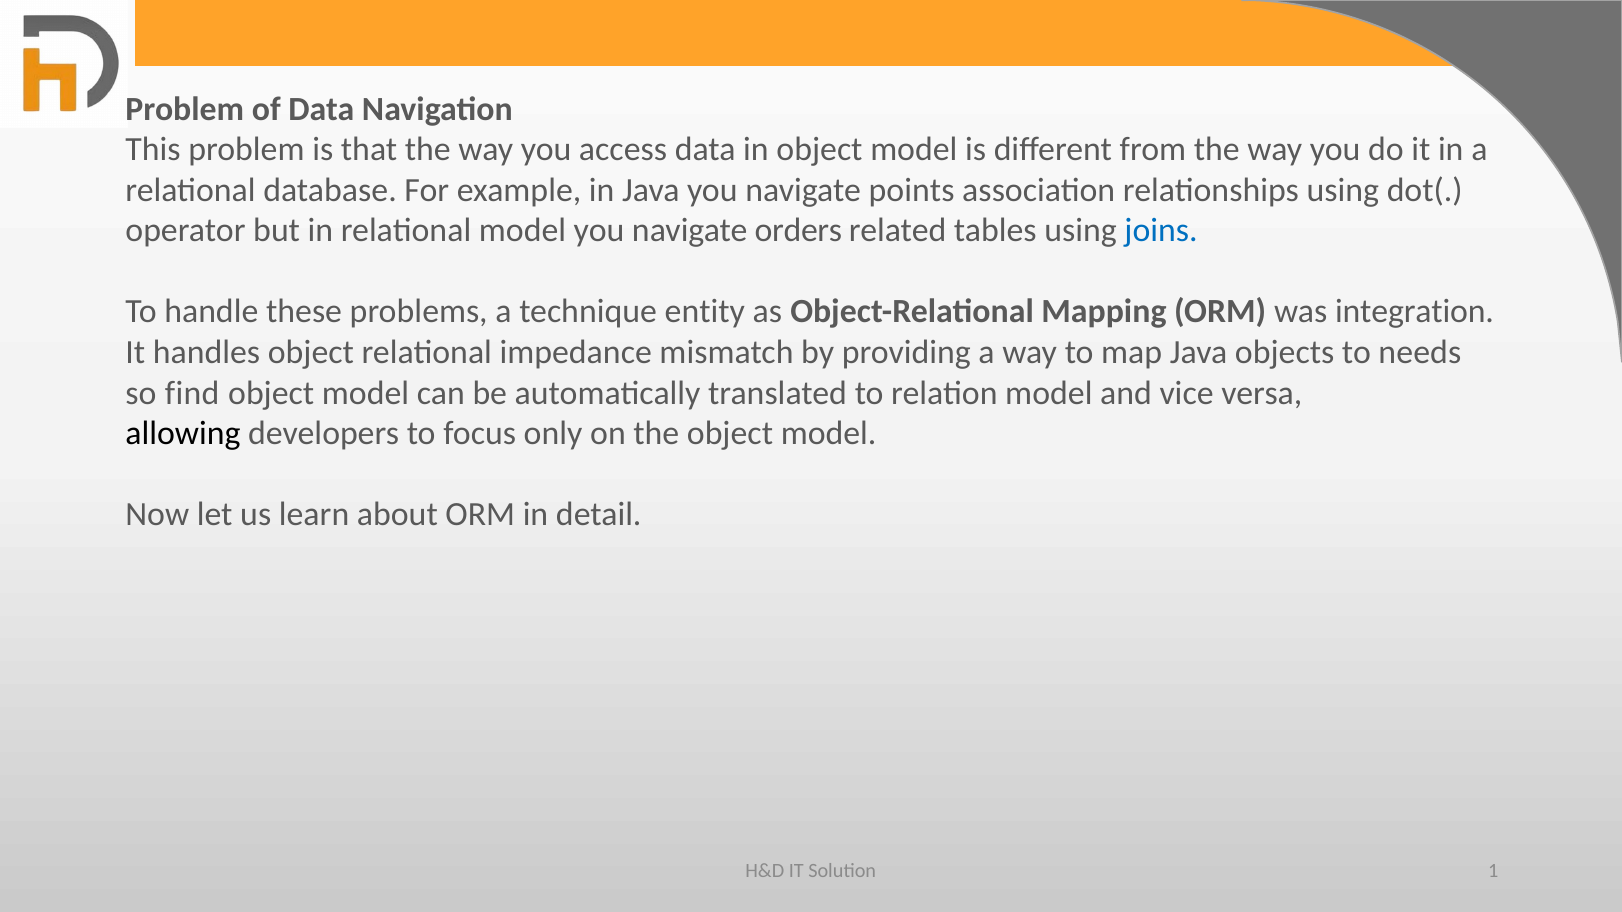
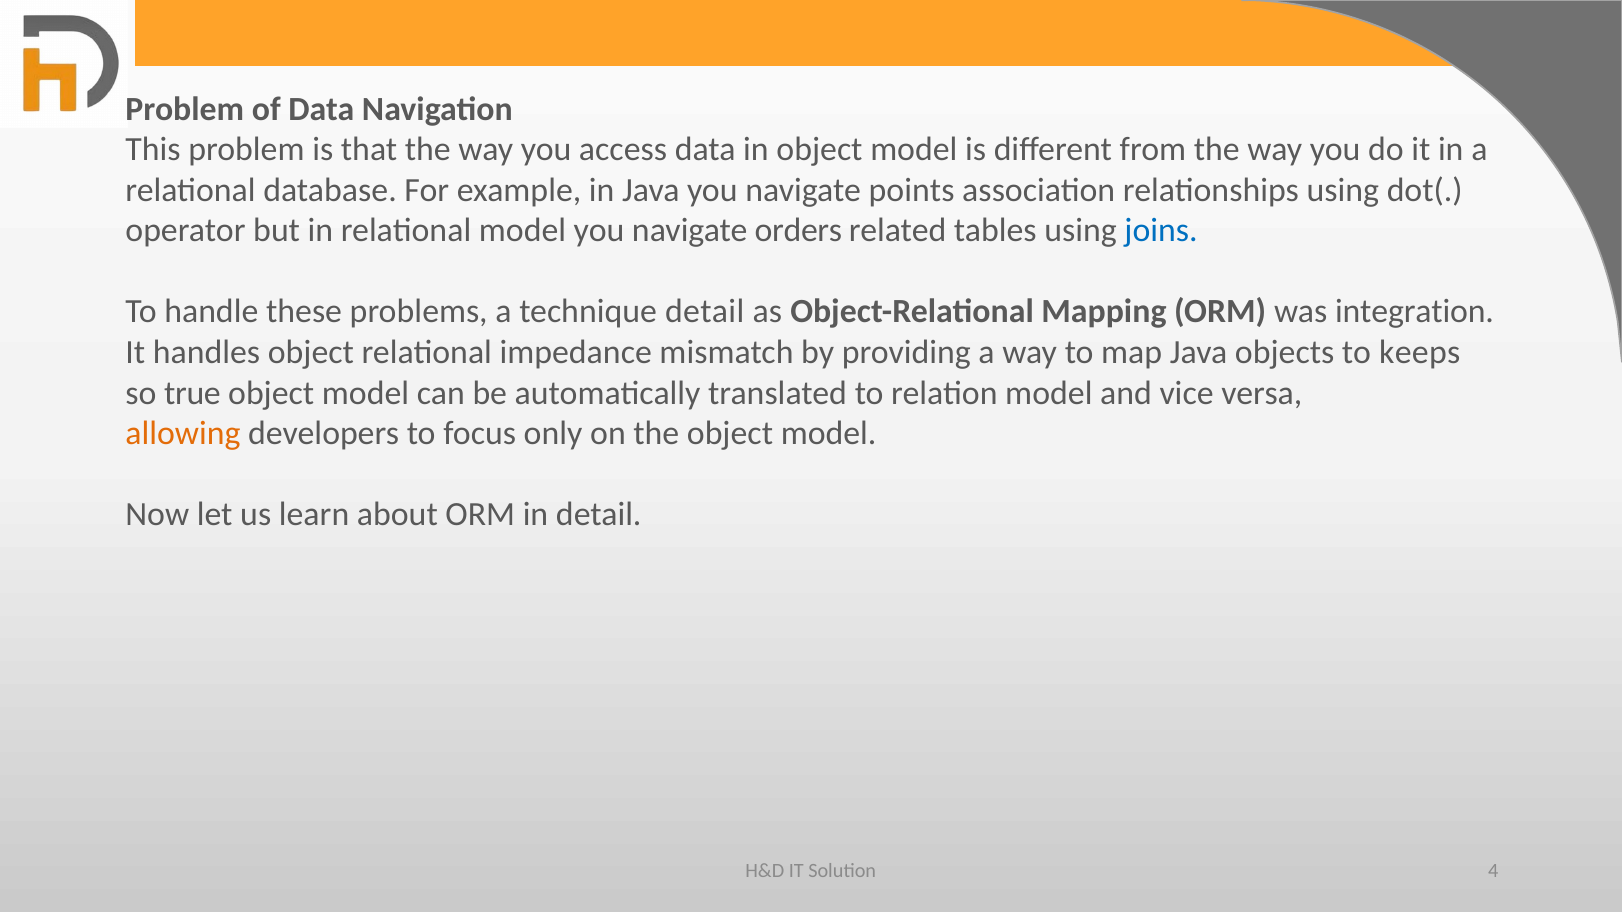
technique entity: entity -> detail
needs: needs -> keeps
find: find -> true
allowing colour: black -> orange
1: 1 -> 4
